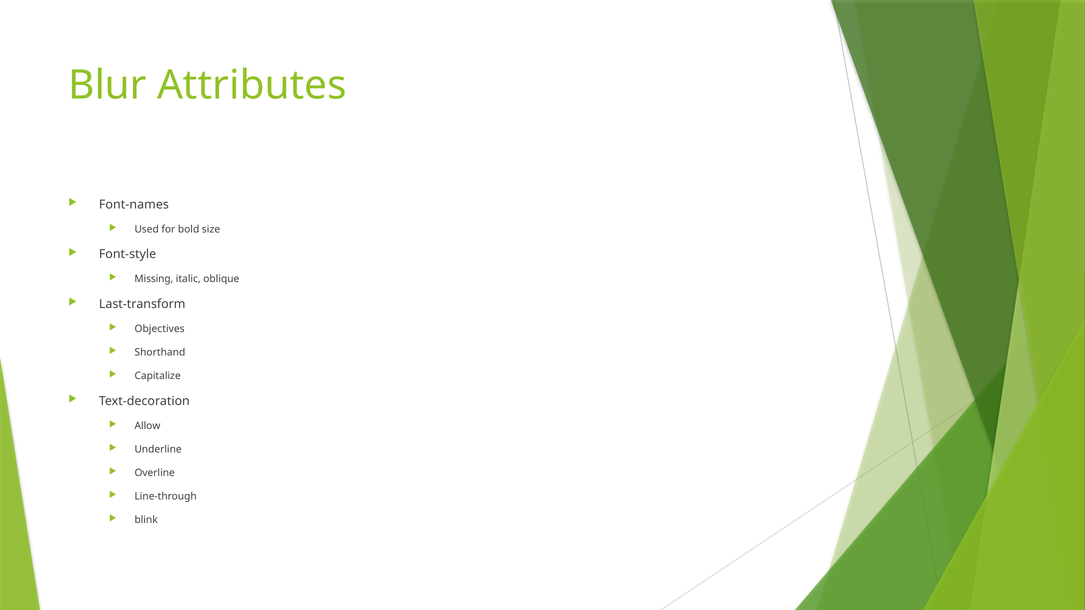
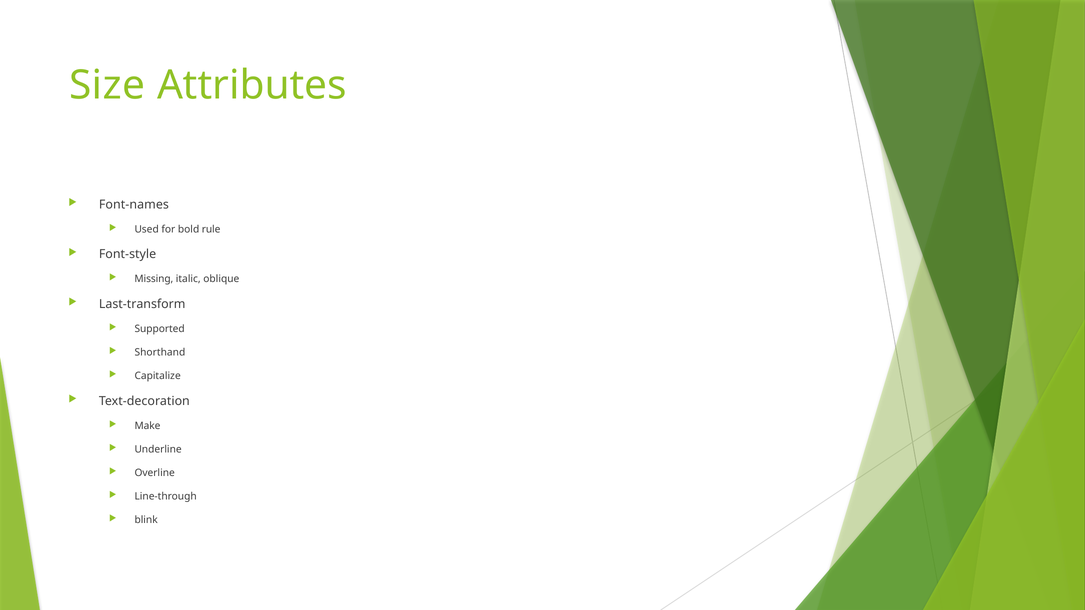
Blur: Blur -> Size
size: size -> rule
Objectives: Objectives -> Supported
Allow: Allow -> Make
